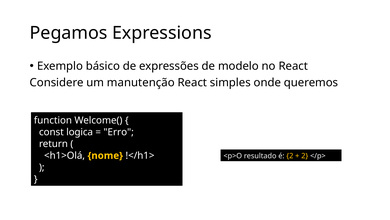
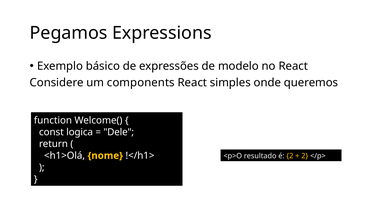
manutenção: manutenção -> components
Erro: Erro -> Dele
